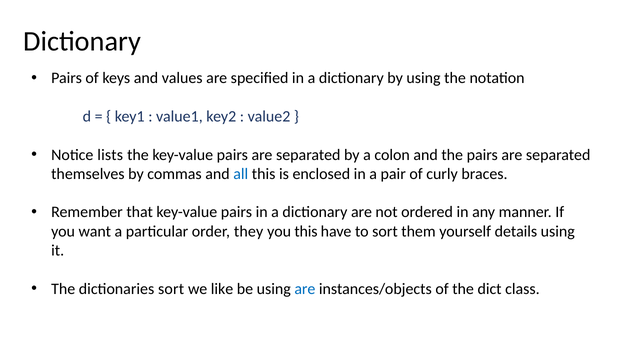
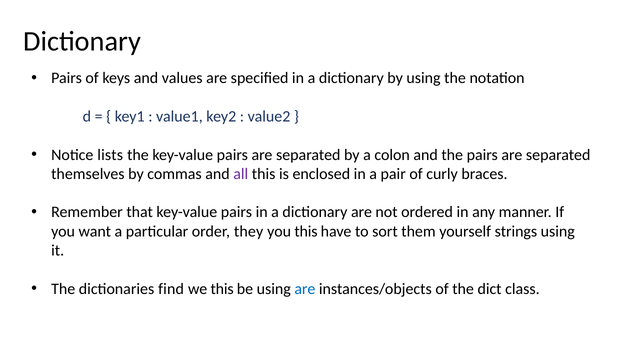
all colour: blue -> purple
details: details -> strings
dictionaries sort: sort -> find
we like: like -> this
